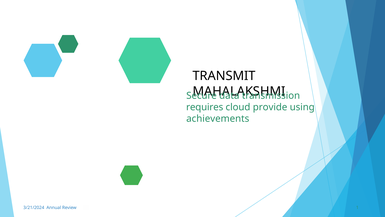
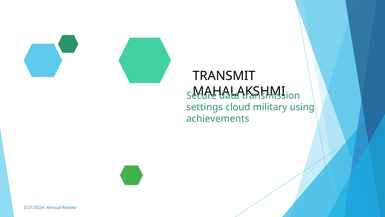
requires: requires -> settings
provide: provide -> military
